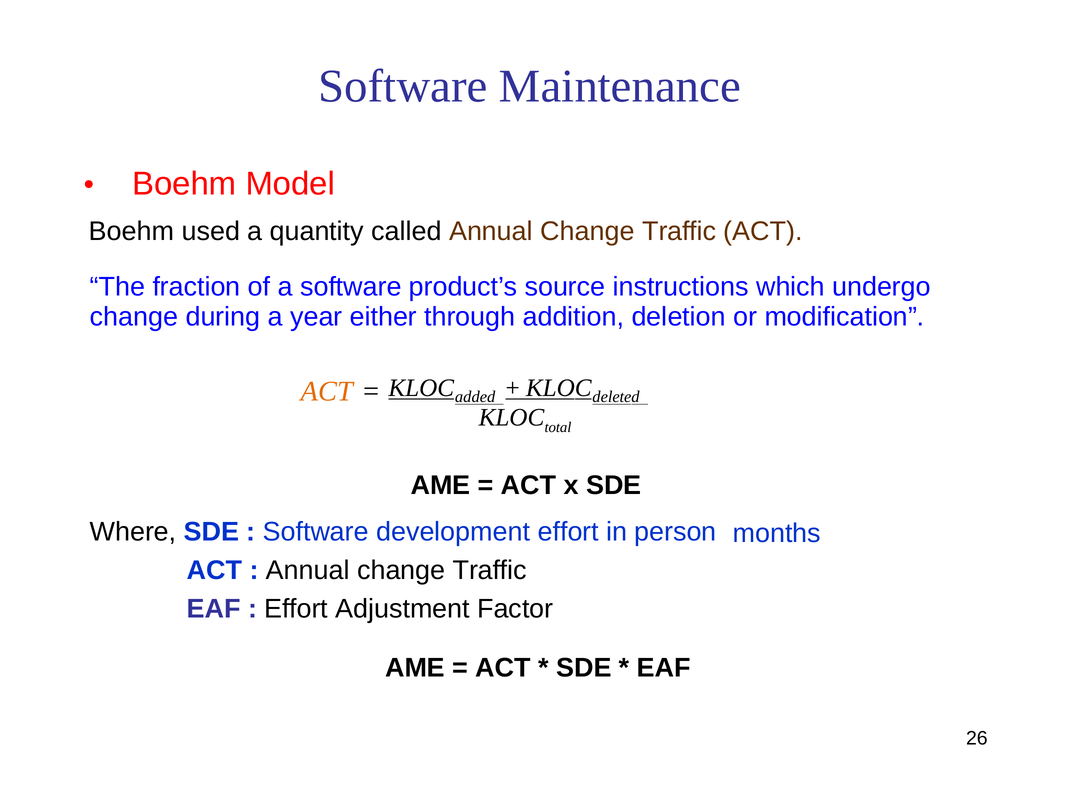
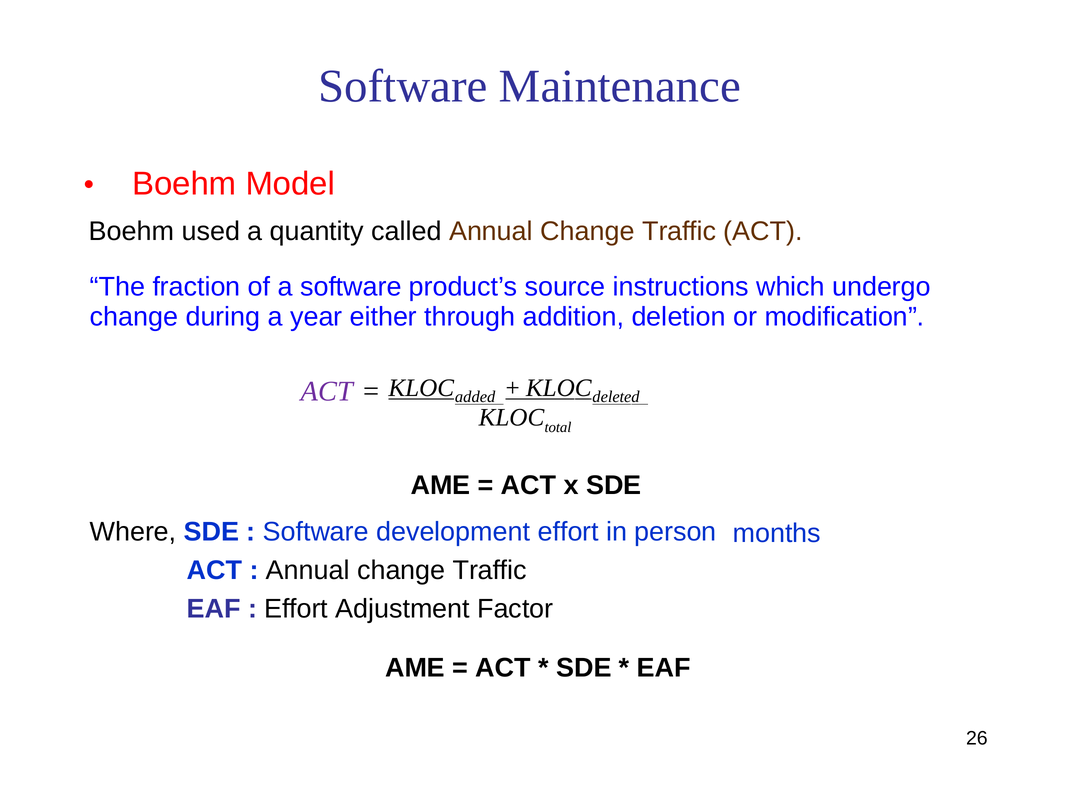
ACT at (327, 391) colour: orange -> purple
